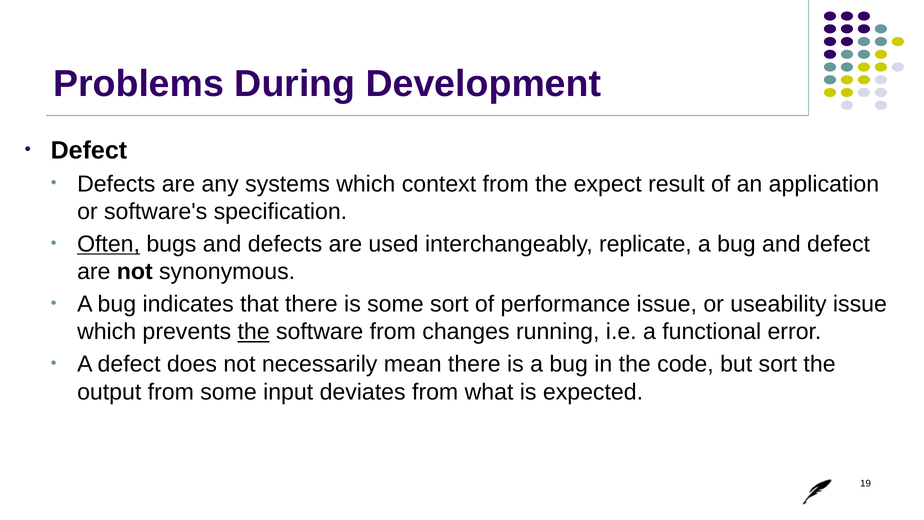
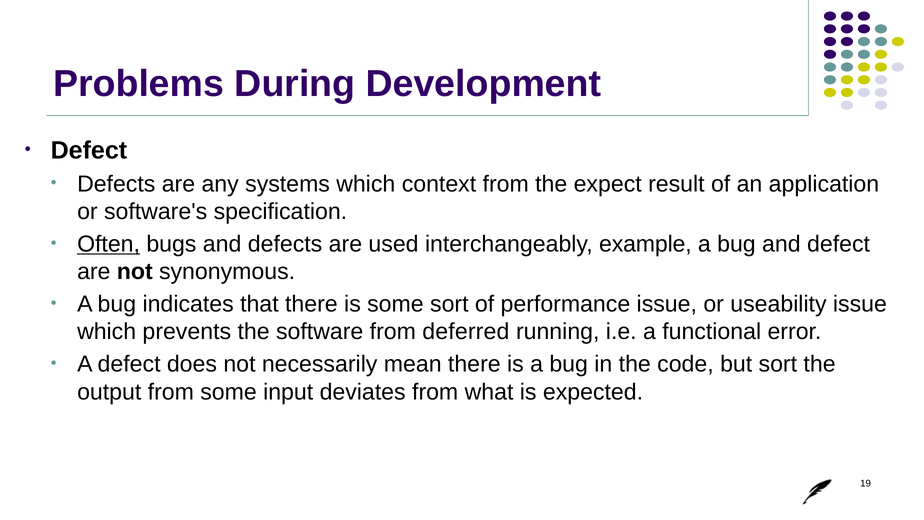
replicate: replicate -> example
the at (254, 332) underline: present -> none
changes: changes -> deferred
